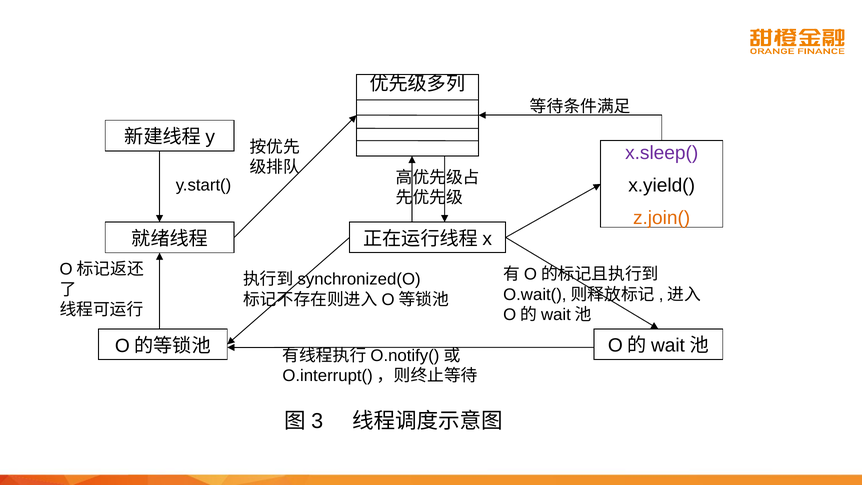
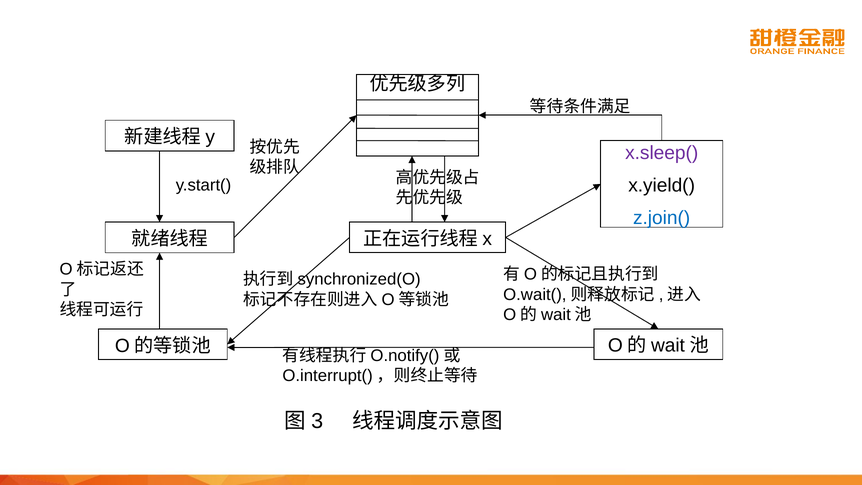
z.join( colour: orange -> blue
